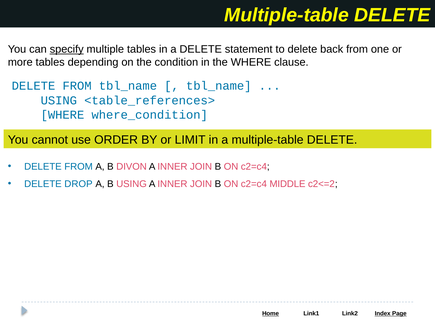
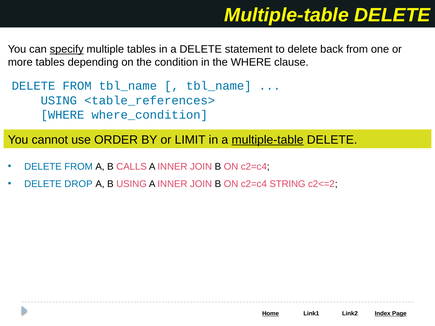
multiple-table at (268, 140) underline: none -> present
DIVON: DIVON -> CALLS
MIDDLE: MIDDLE -> STRING
